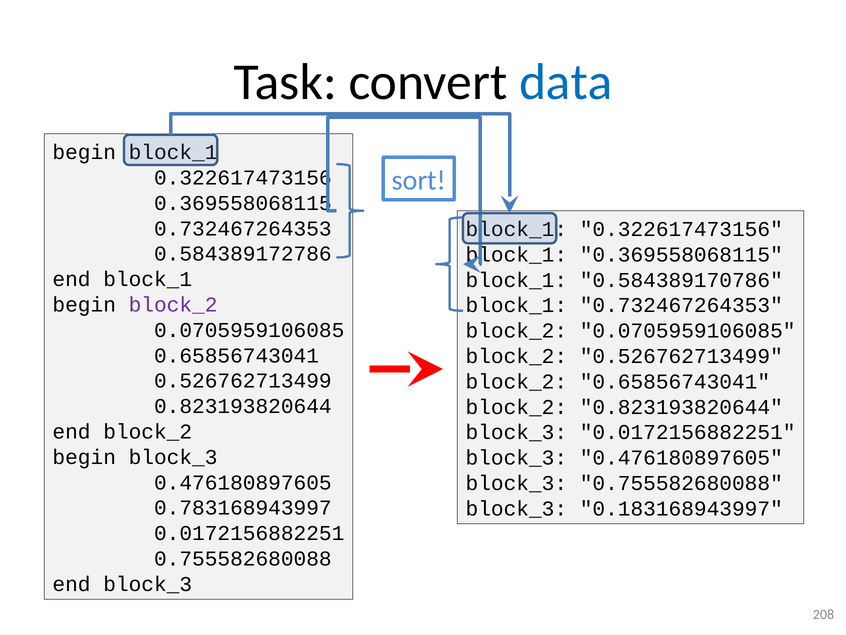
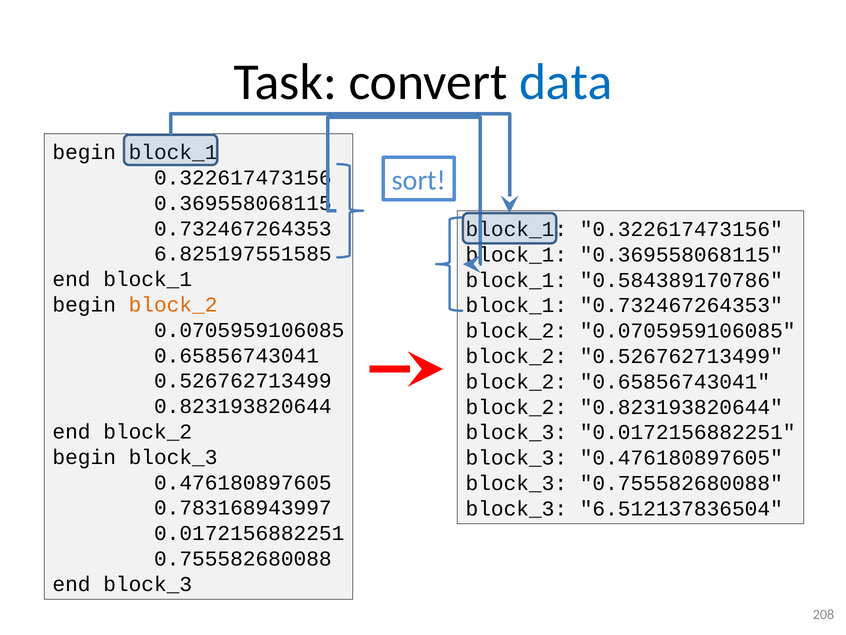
0.584389172786: 0.584389172786 -> 6.825197551585
block_2 at (173, 304) colour: purple -> orange
0.183168943997: 0.183168943997 -> 6.512137836504
